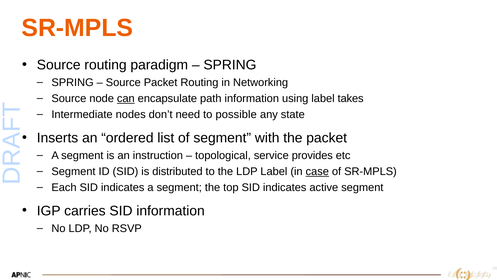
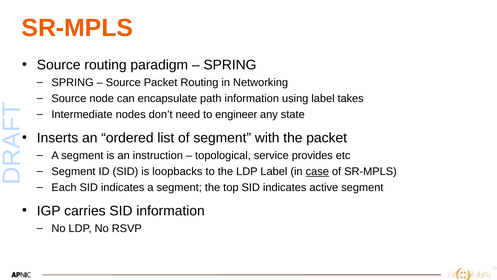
can underline: present -> none
possible: possible -> engineer
distributed: distributed -> loopbacks
